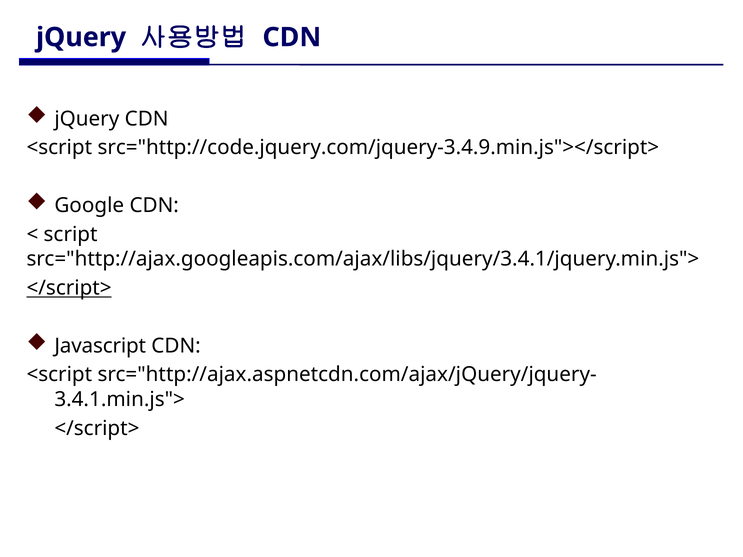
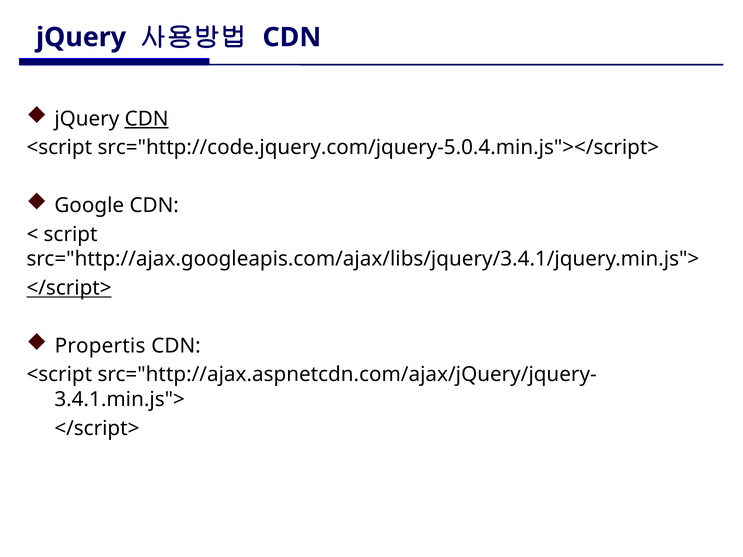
CDN at (147, 119) underline: none -> present
src="http://code.jquery.com/jquery-3.4.9.min.js"></script>: src="http://code.jquery.com/jquery-3.4.9.min.js"></script> -> src="http://code.jquery.com/jquery-5.0.4.min.js"></script>
Javascript: Javascript -> Propertis
